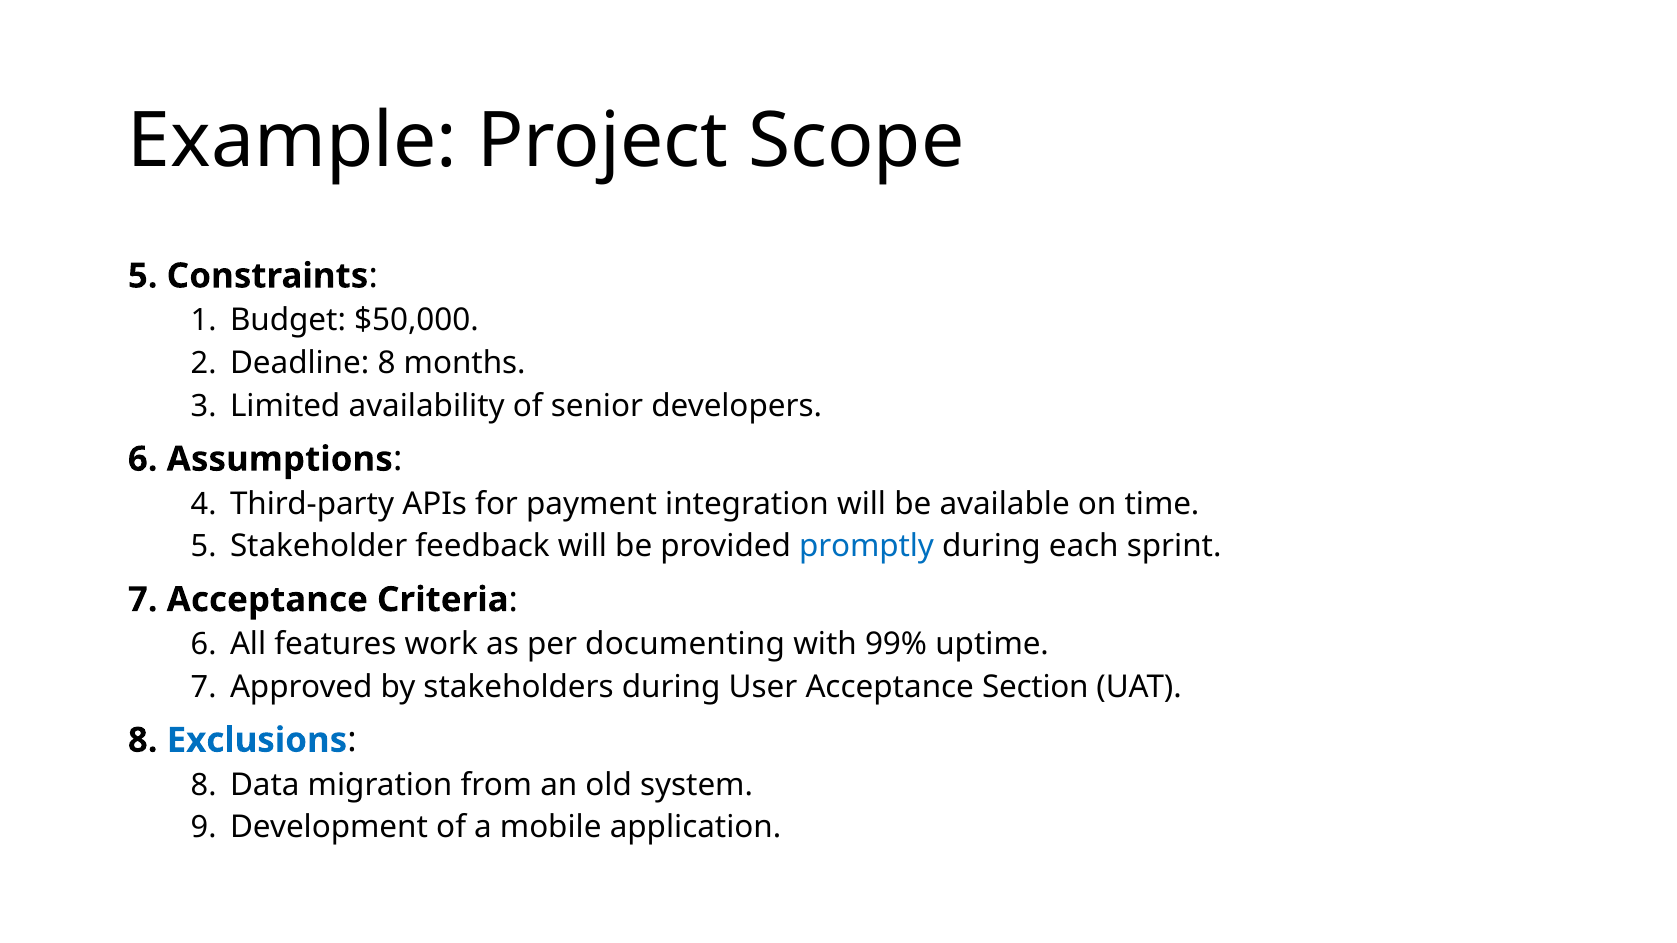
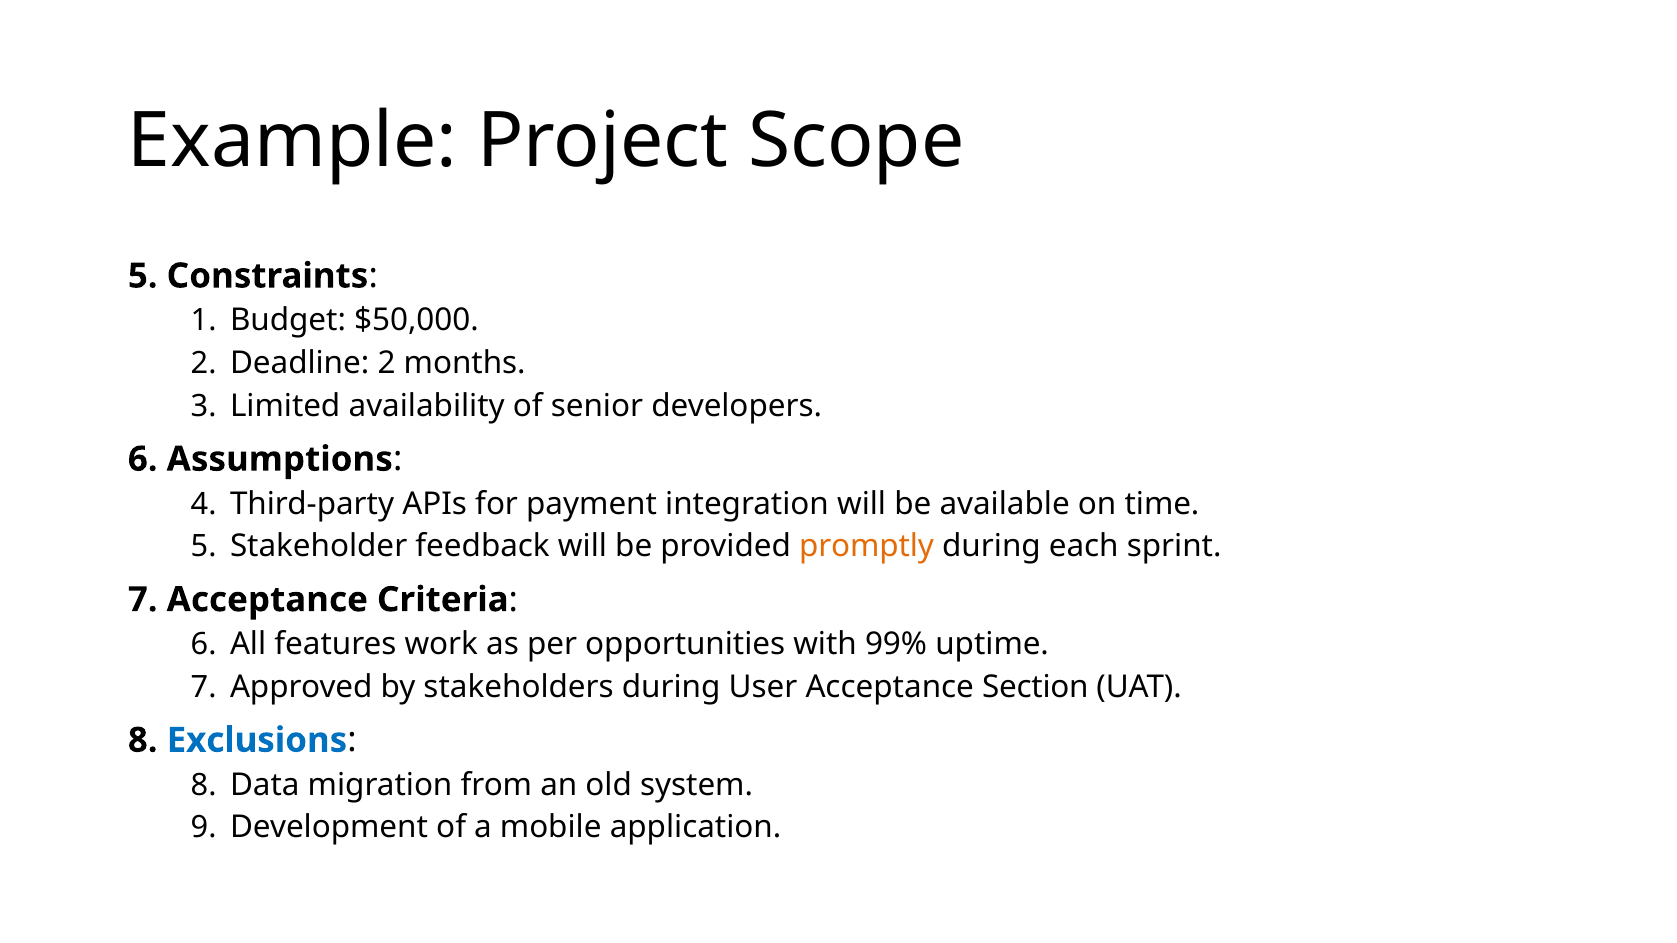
Deadline 8: 8 -> 2
promptly colour: blue -> orange
documenting: documenting -> opportunities
